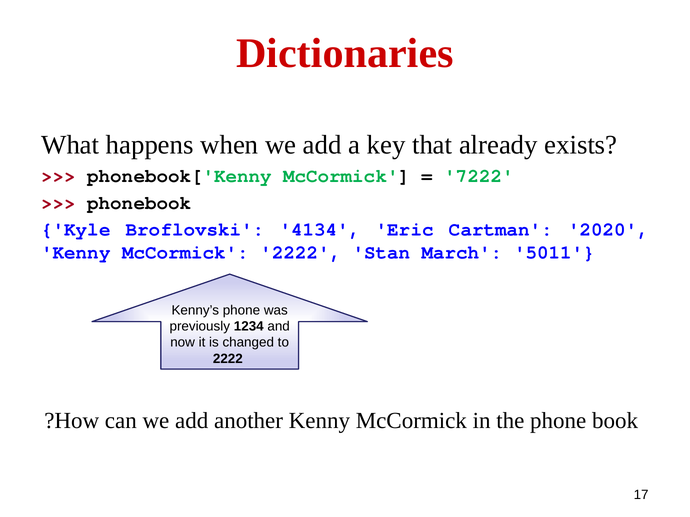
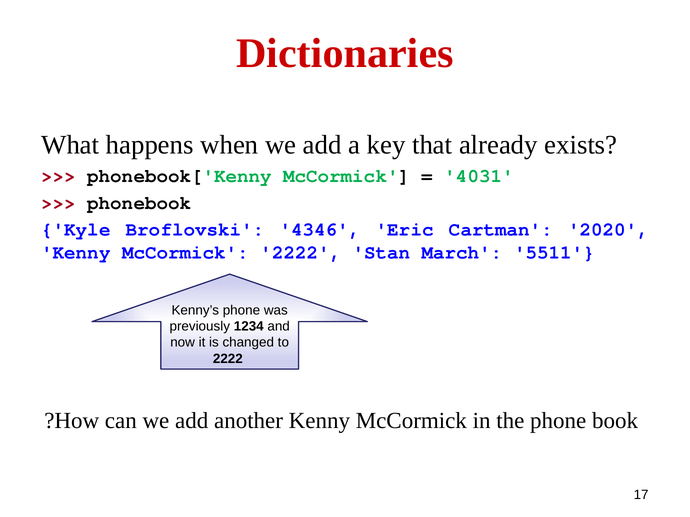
7222: 7222 -> 4031
4134: 4134 -> 4346
5011: 5011 -> 5511
